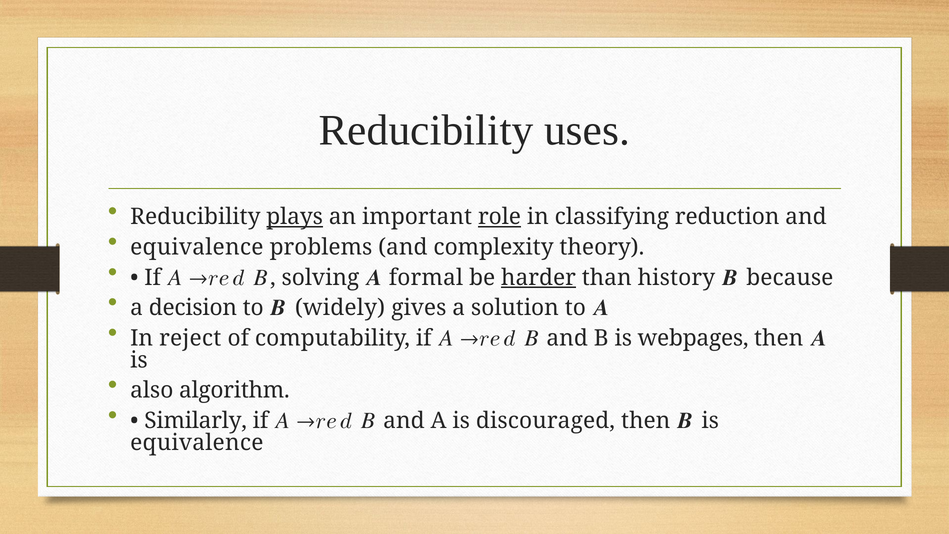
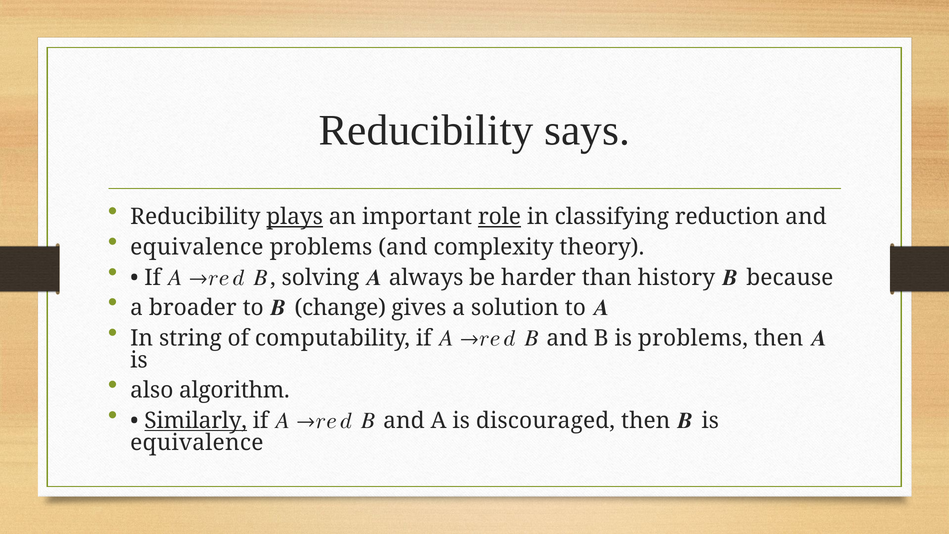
uses: uses -> says
formal: formal -> always
harder underline: present -> none
decision: decision -> broader
widely: widely -> change
reject: reject -> string
is webpages: webpages -> problems
Similarly underline: none -> present
